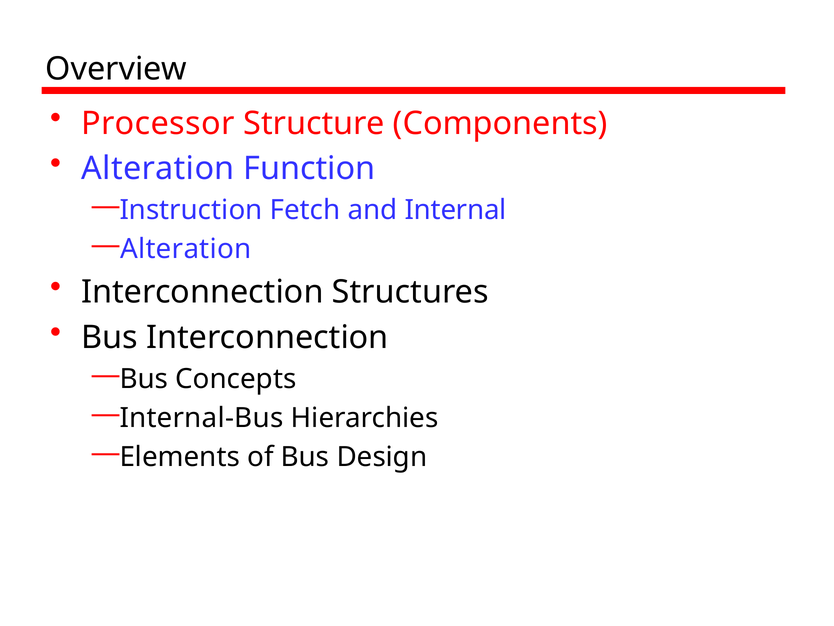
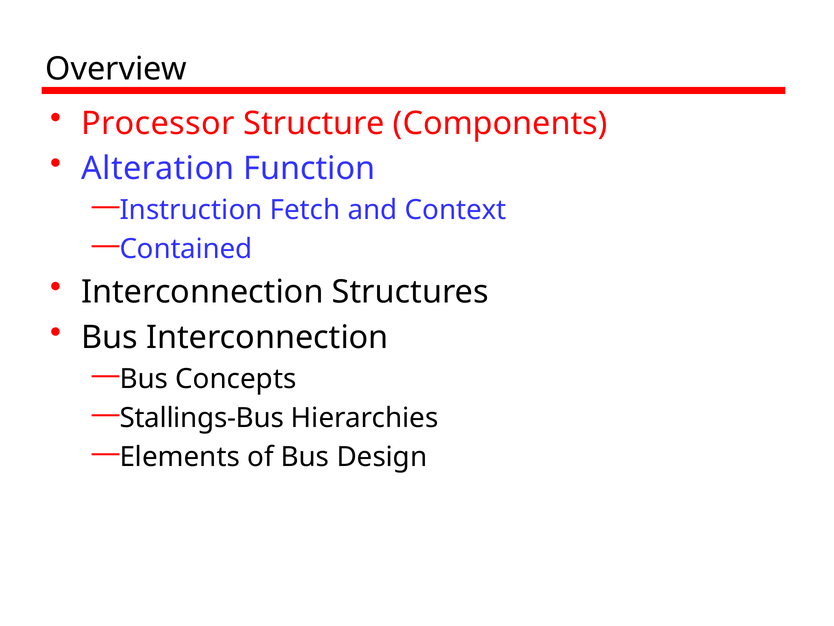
Internal: Internal -> Context
Alteration at (186, 249): Alteration -> Contained
Internal-Bus: Internal-Bus -> Stallings-Bus
